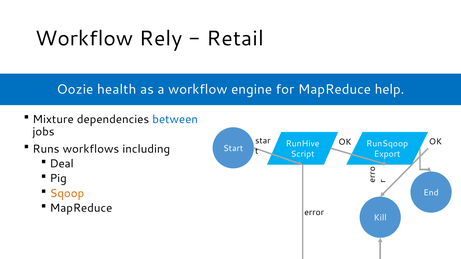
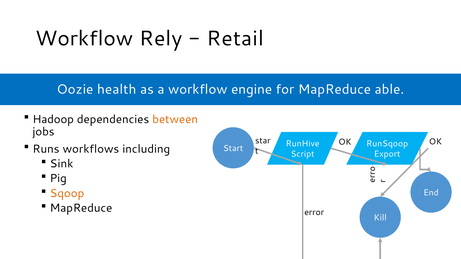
help: help -> able
Mixture: Mixture -> Hadoop
between colour: blue -> orange
Deal: Deal -> Sink
